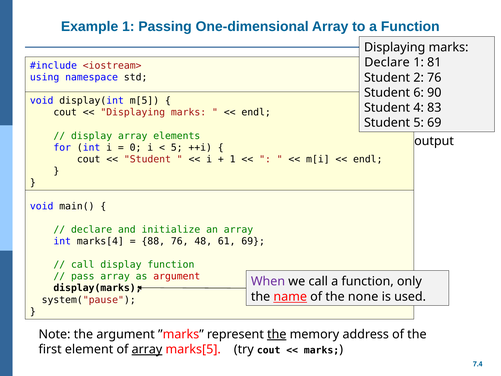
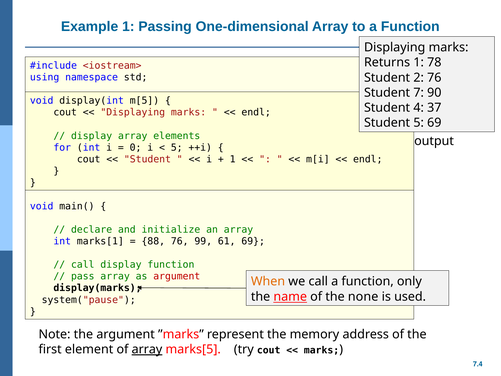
Declare at (387, 62): Declare -> Returns
81: 81 -> 78
6: 6 -> 7
83: 83 -> 37
marks[4: marks[4 -> marks[1
48: 48 -> 99
When colour: purple -> orange
the at (277, 334) underline: present -> none
